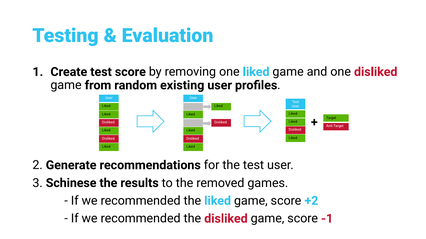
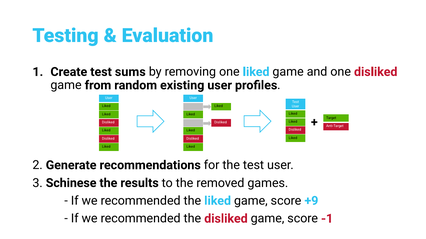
test score: score -> sums
+2: +2 -> +9
